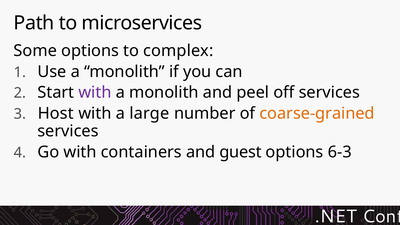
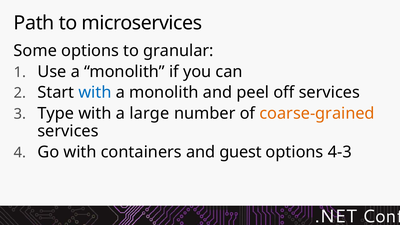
complex: complex -> granular
with at (95, 93) colour: purple -> blue
Host: Host -> Type
6-3: 6-3 -> 4-3
